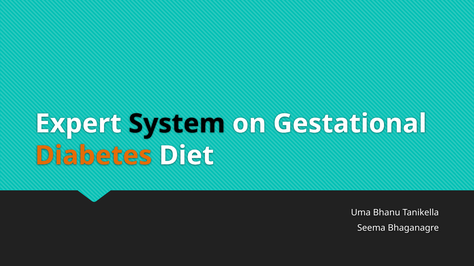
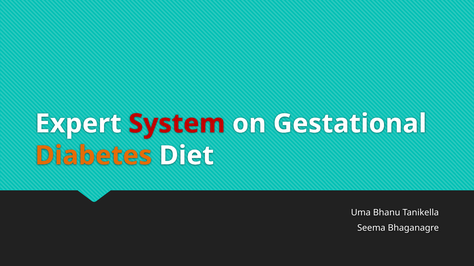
System colour: black -> red
